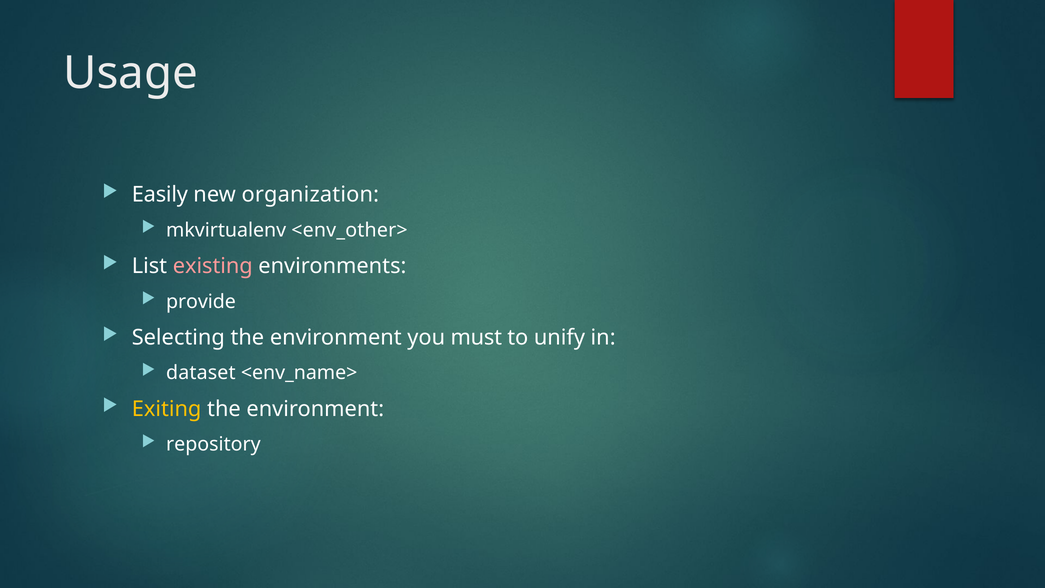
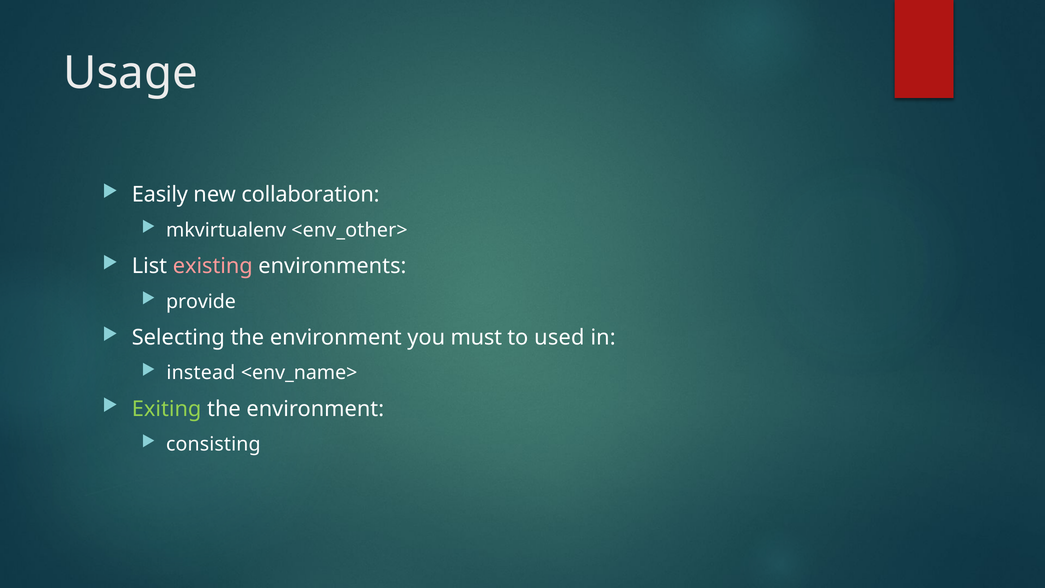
organization: organization -> collaboration
unify: unify -> used
dataset: dataset -> instead
Exiting colour: yellow -> light green
repository: repository -> consisting
